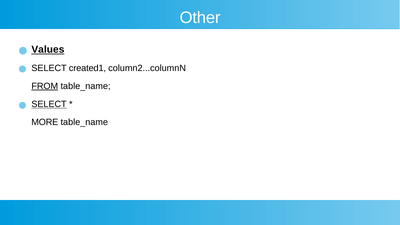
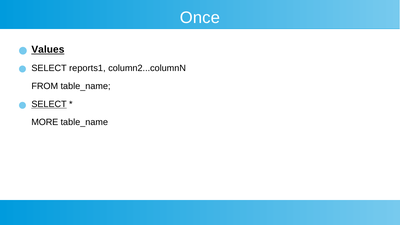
Other: Other -> Once
created1: created1 -> reports1
FROM underline: present -> none
